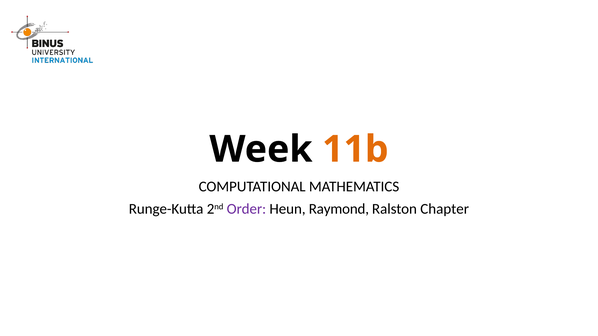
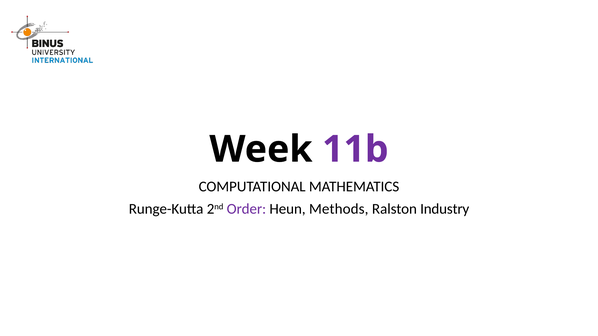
11b colour: orange -> purple
Raymond: Raymond -> Methods
Chapter: Chapter -> Industry
